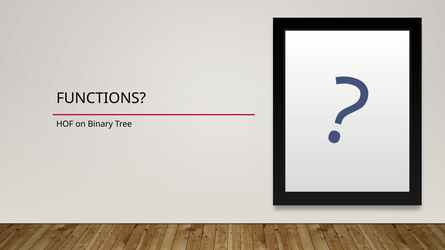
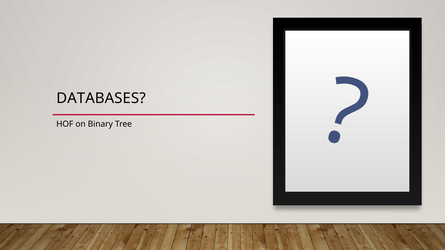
FUNCTIONS: FUNCTIONS -> DATABASES
